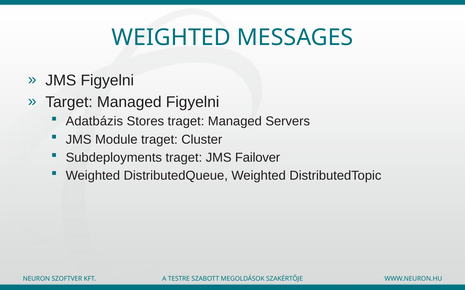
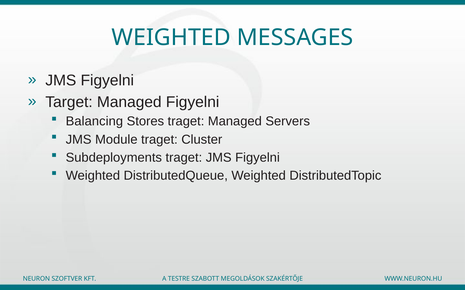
Adatbázis: Adatbázis -> Balancing
traget JMS Failover: Failover -> Figyelni
